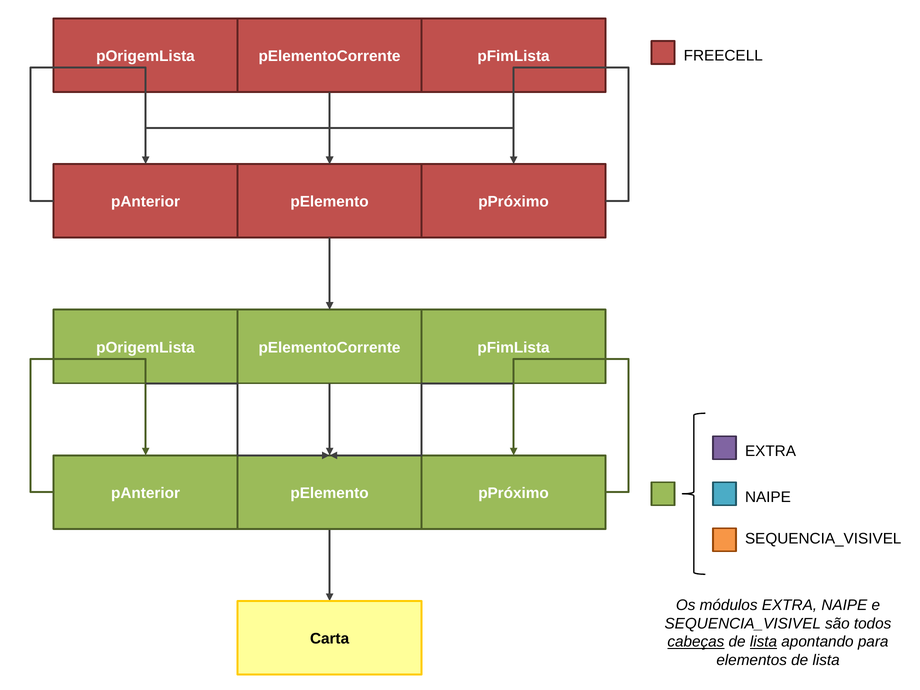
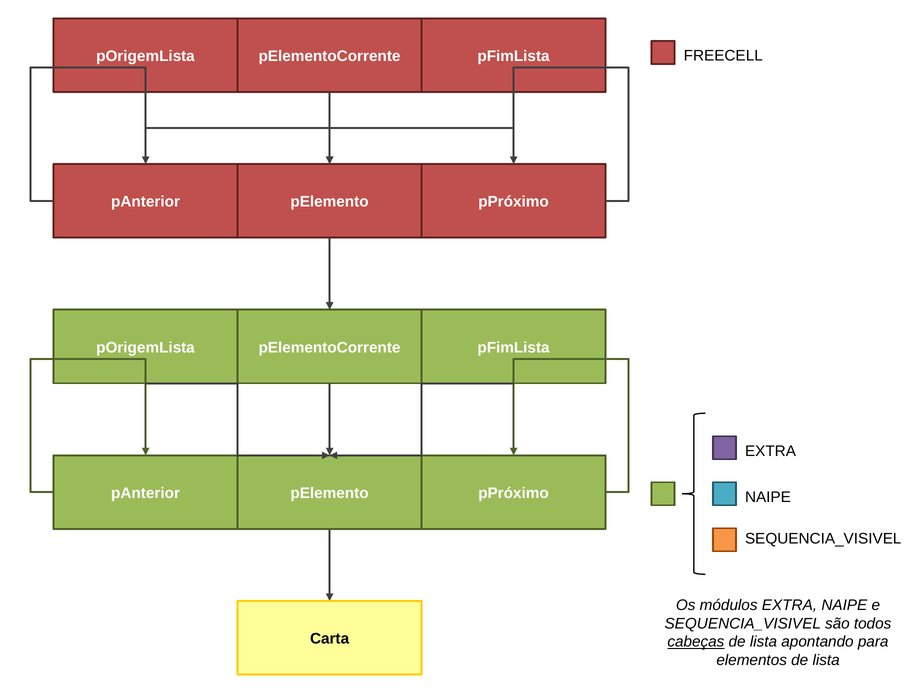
lista at (763, 642) underline: present -> none
